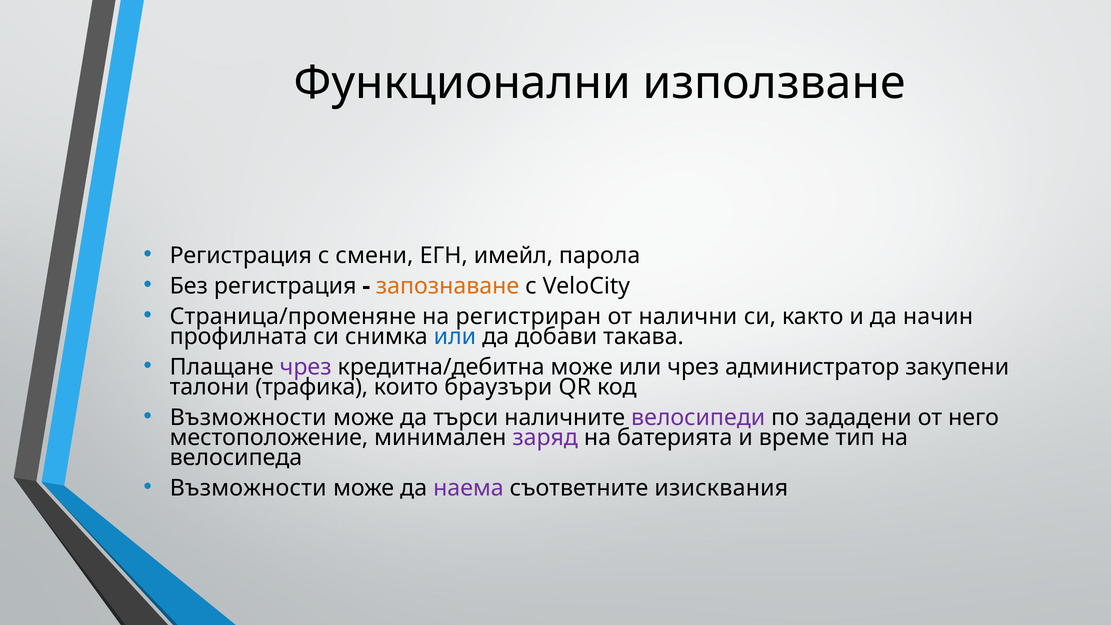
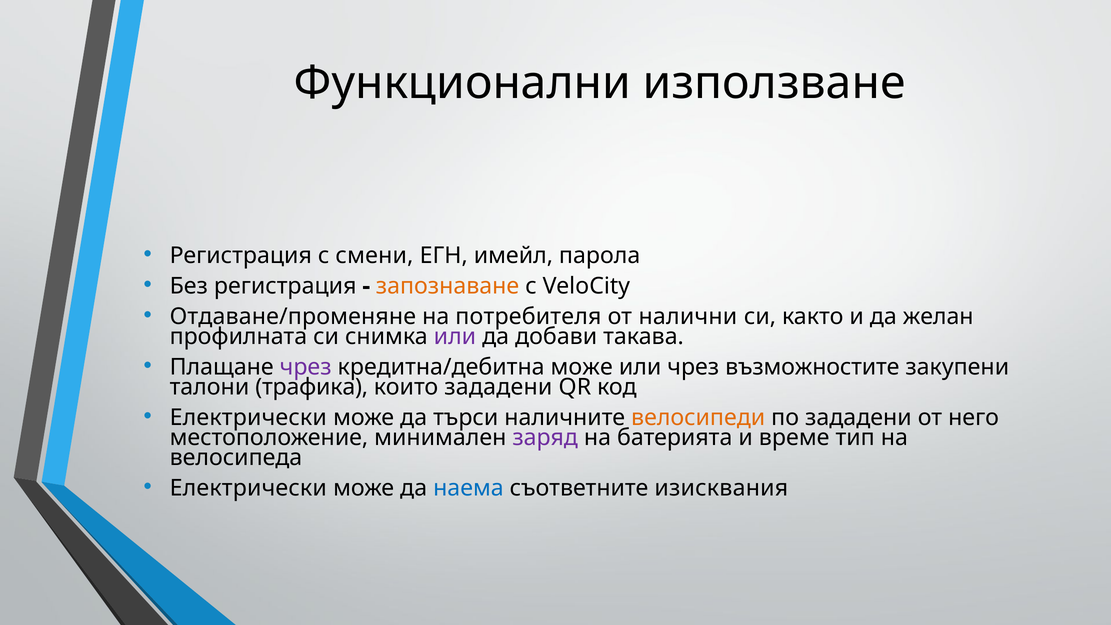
Страница/променяне: Страница/променяне -> Отдаване/променяне
регистриран: регистриран -> потребителя
начин: начин -> желан
или at (455, 337) colour: blue -> purple
администратор: администратор -> възможностите
които браузъри: браузъри -> зададени
Възможности at (248, 418): Възможности -> Електрически
велосипеди colour: purple -> orange
Възможности at (248, 488): Възможности -> Електрически
наема colour: purple -> blue
